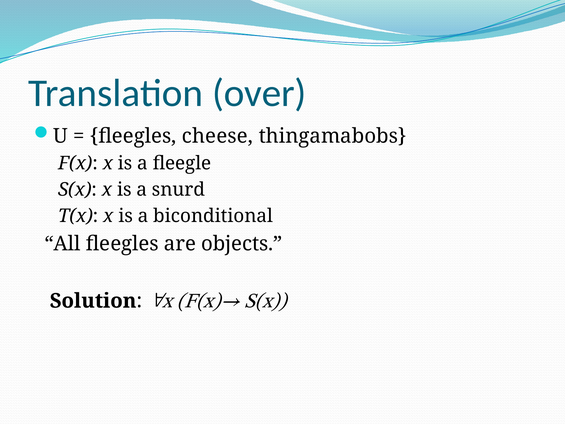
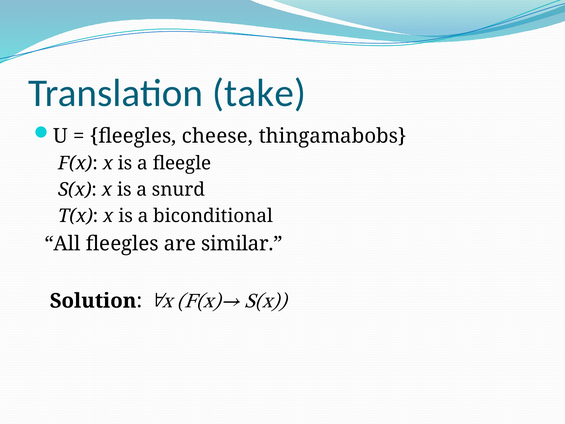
over: over -> take
objects: objects -> similar
